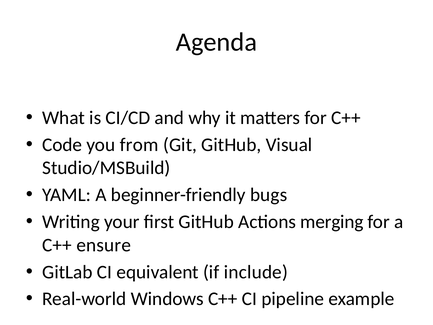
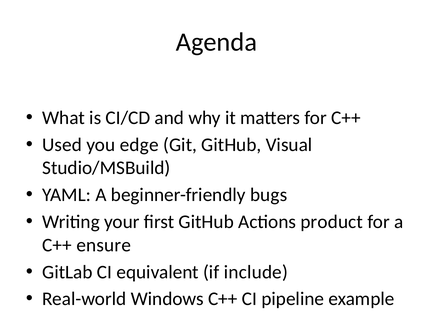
Code: Code -> Used
from: from -> edge
merging: merging -> product
